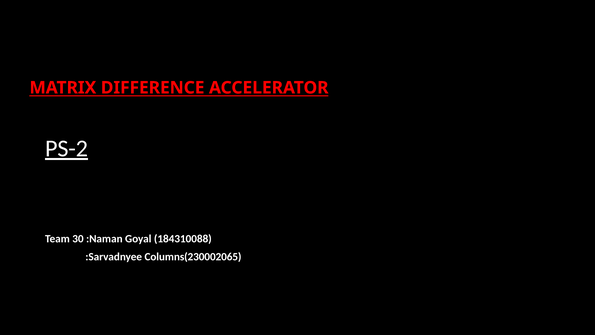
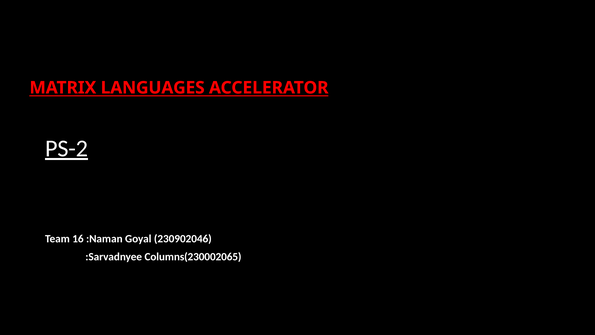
DIFFERENCE: DIFFERENCE -> LANGUAGES
30: 30 -> 16
184310088: 184310088 -> 230902046
